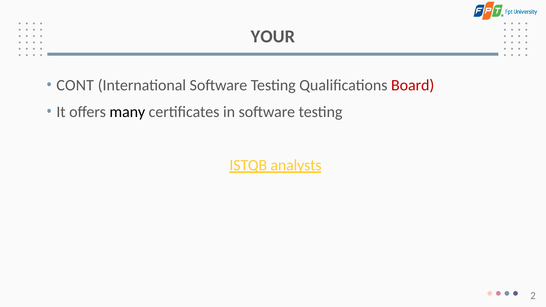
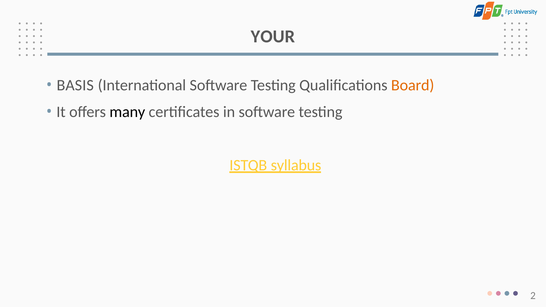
CONT: CONT -> BASIS
Board colour: red -> orange
analysts: analysts -> syllabus
